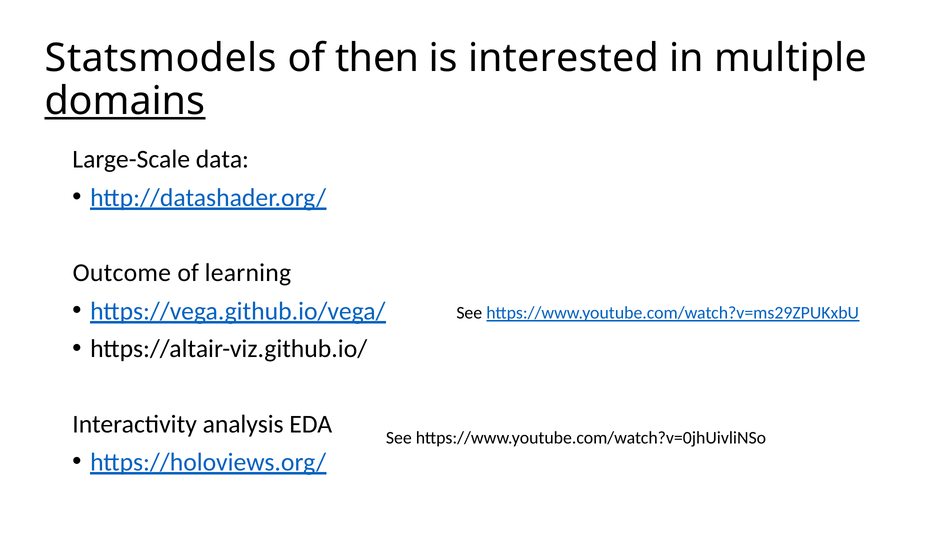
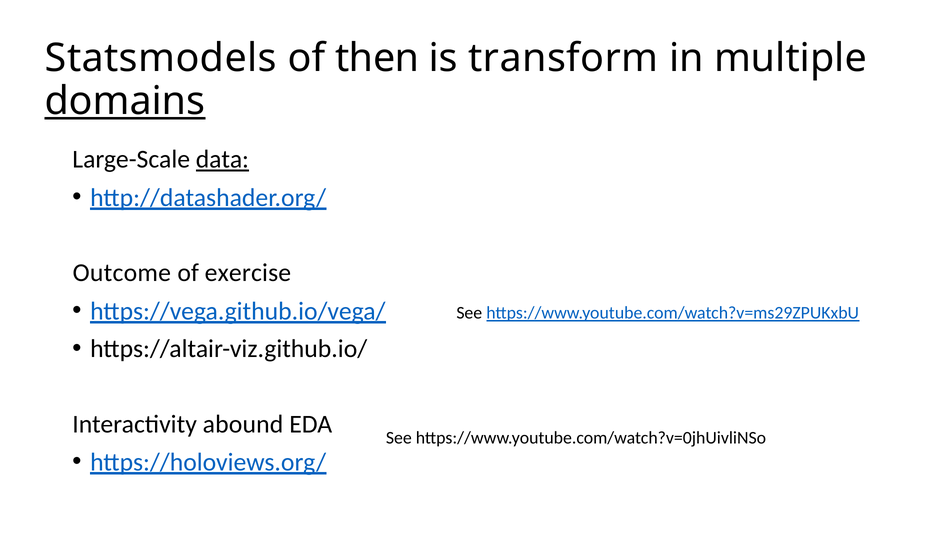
interested: interested -> transform
data underline: none -> present
learning: learning -> exercise
analysis: analysis -> abound
